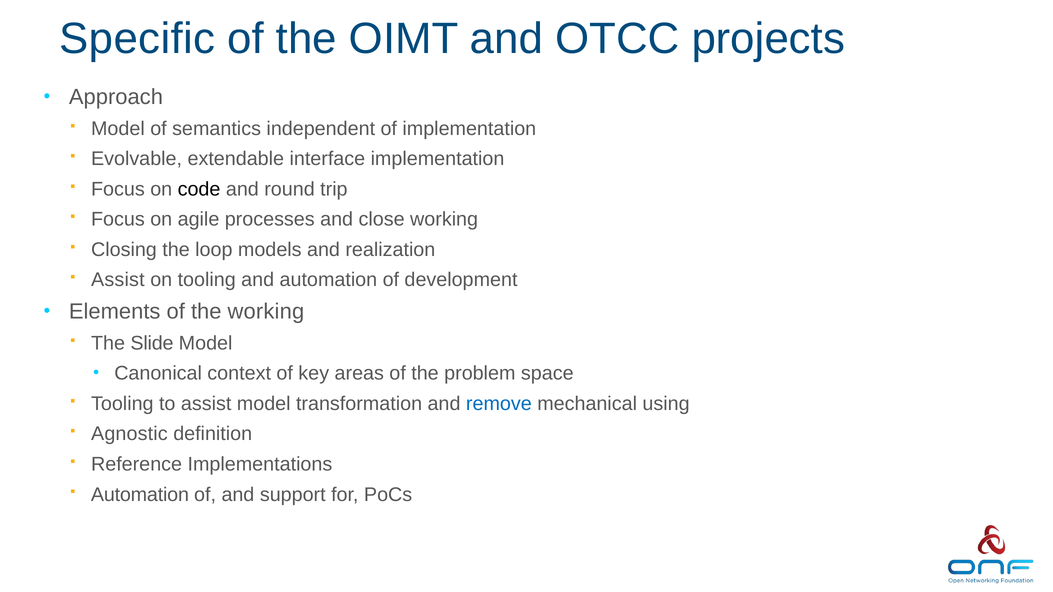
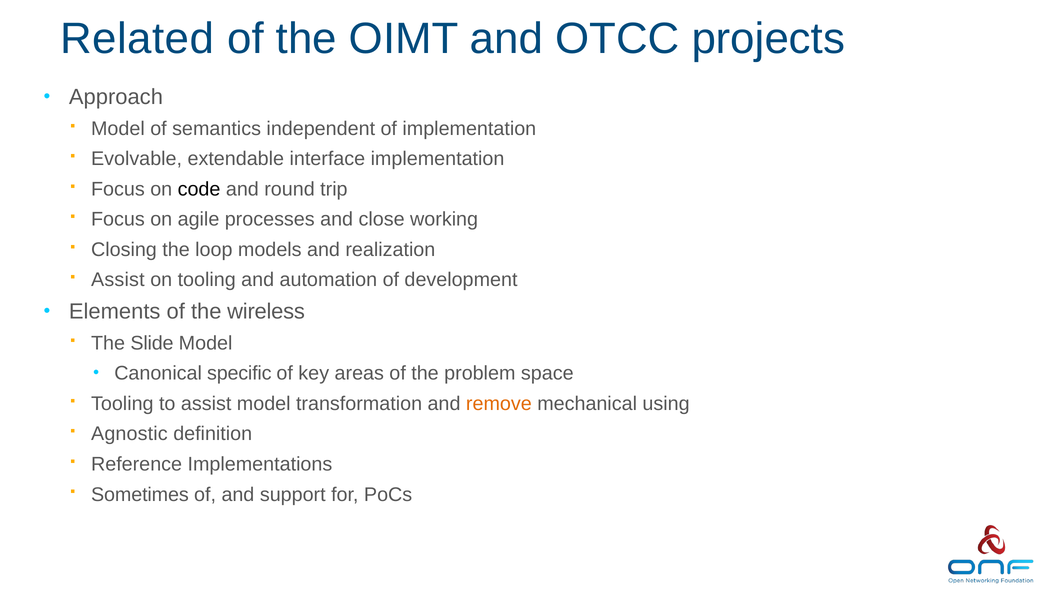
Specific: Specific -> Related
the working: working -> wireless
context: context -> specific
remove colour: blue -> orange
Automation at (140, 495): Automation -> Sometimes
